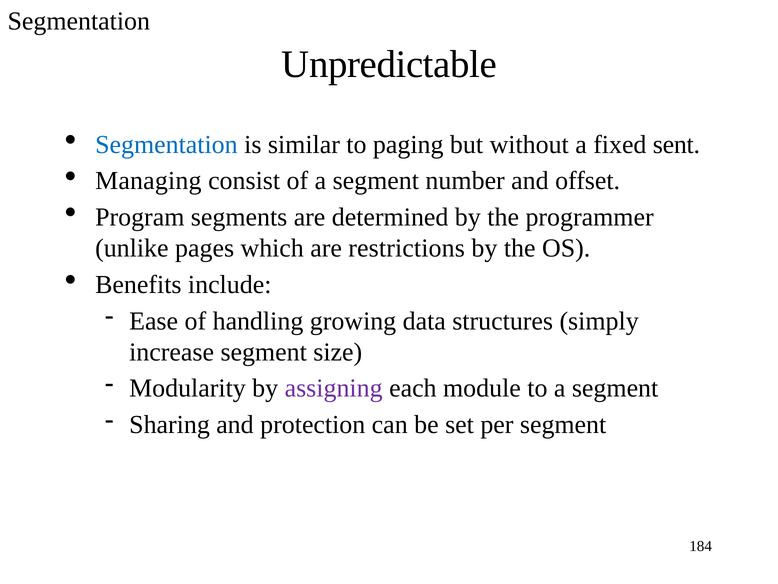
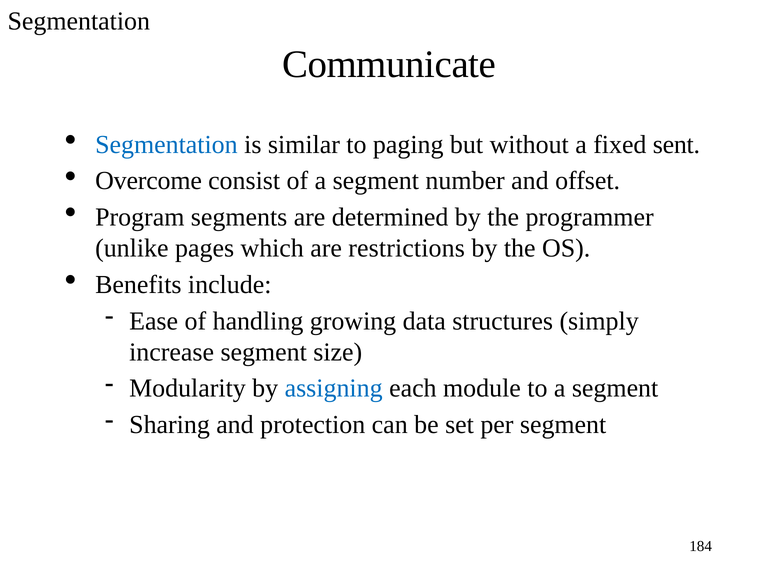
Unpredictable: Unpredictable -> Communicate
Managing: Managing -> Overcome
assigning colour: purple -> blue
